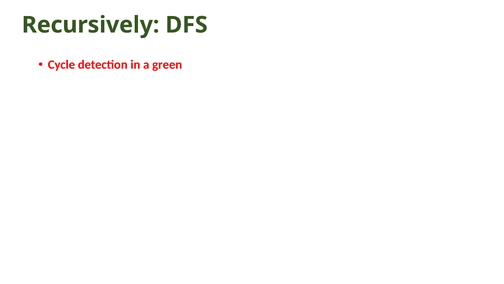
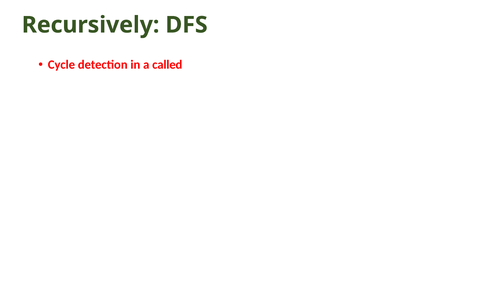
green: green -> called
